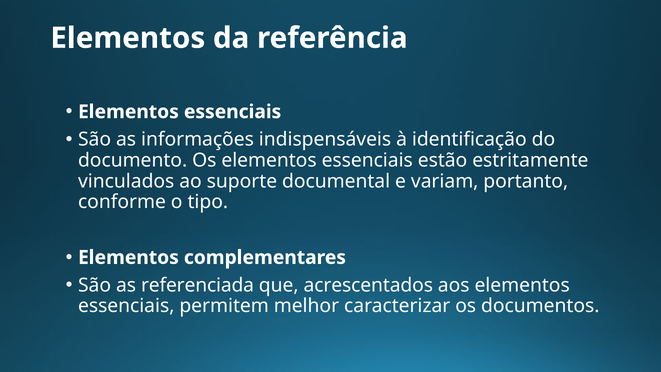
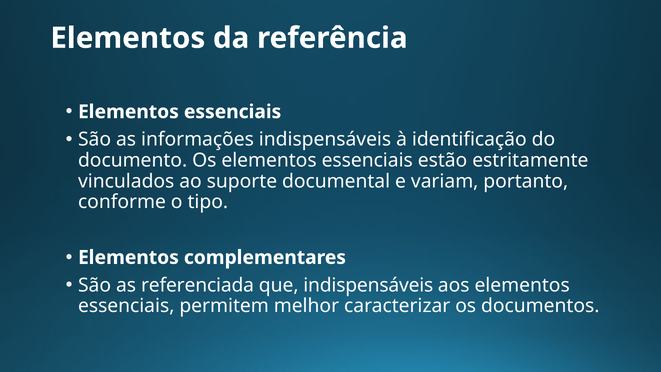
que acrescentados: acrescentados -> indispensáveis
